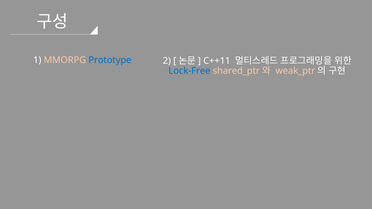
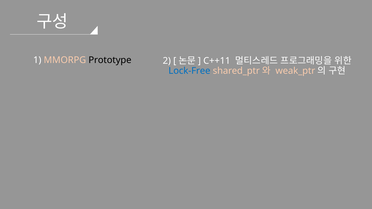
Prototype colour: blue -> black
